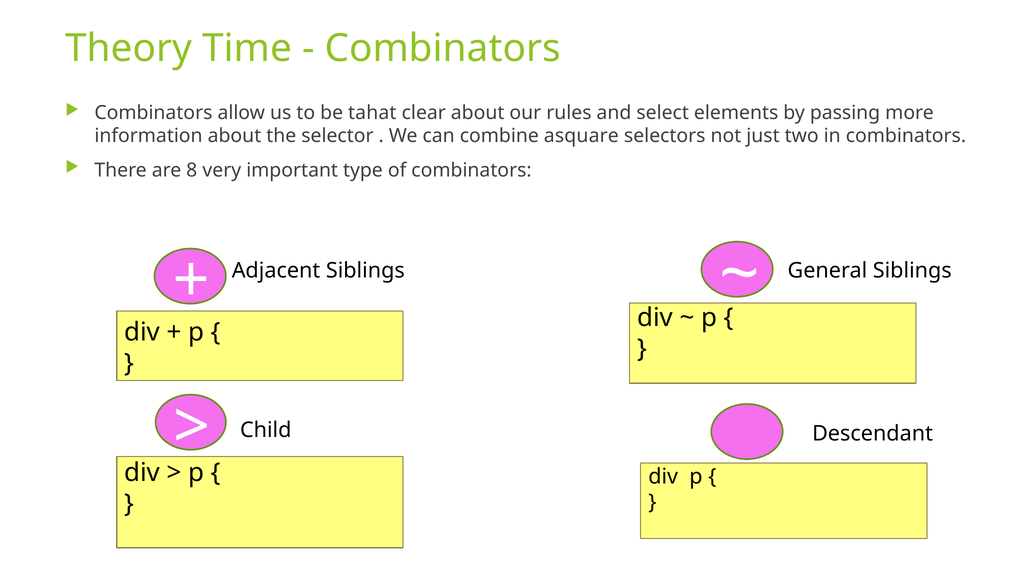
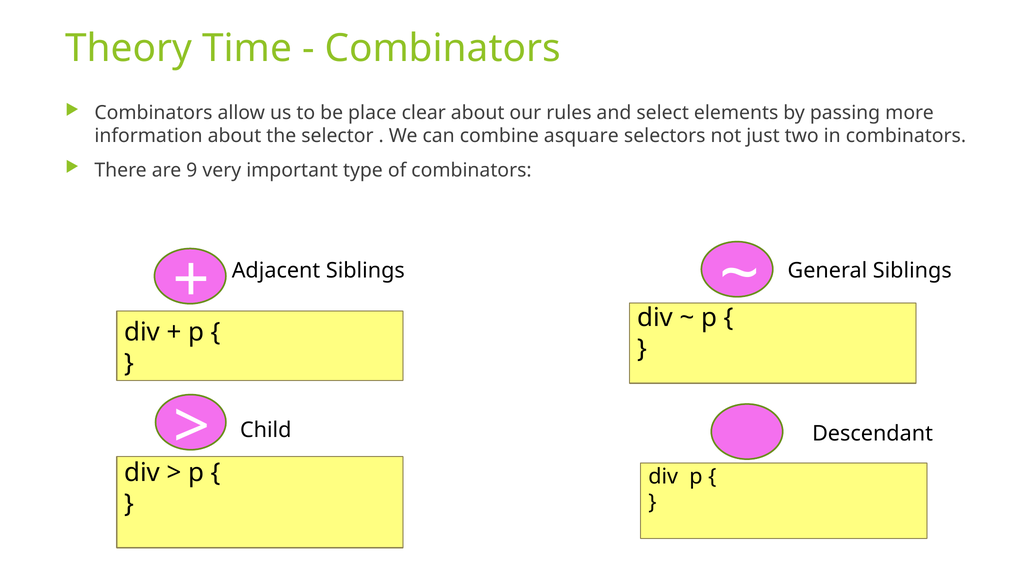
tahat: tahat -> place
8: 8 -> 9
